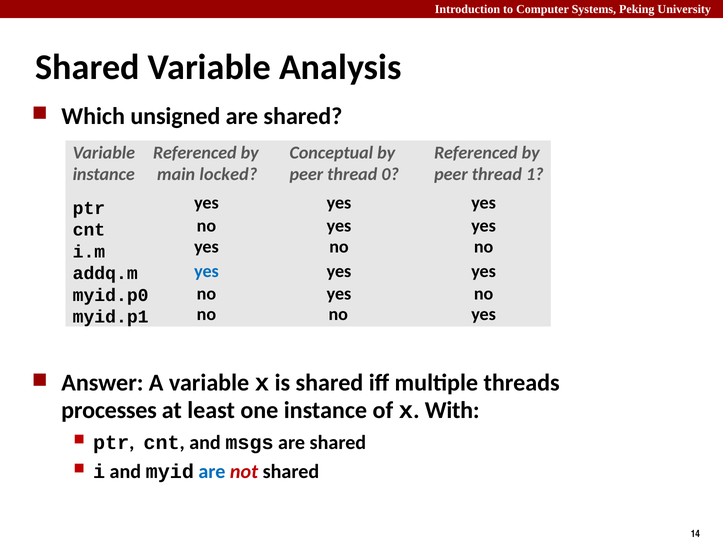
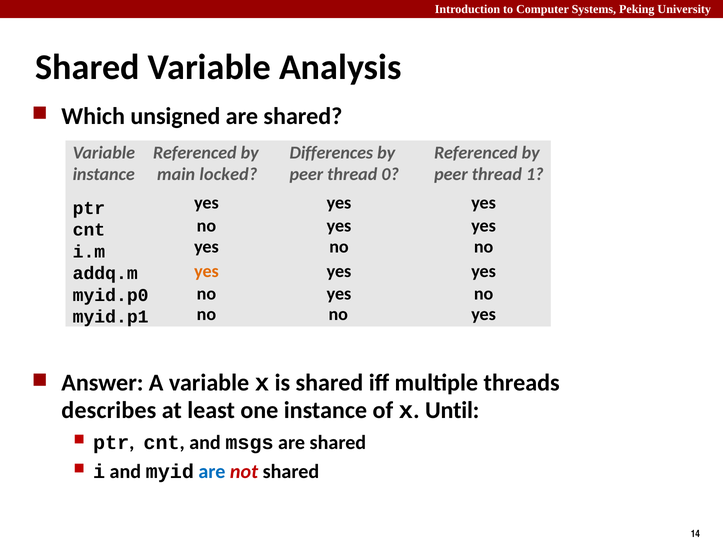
Conceptual: Conceptual -> Differences
yes at (206, 271) colour: blue -> orange
processes: processes -> describes
With: With -> Until
